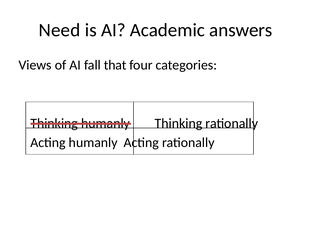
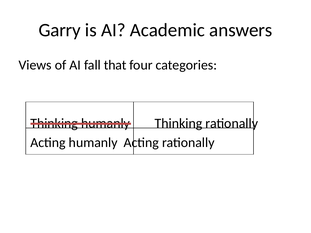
Need: Need -> Garry
